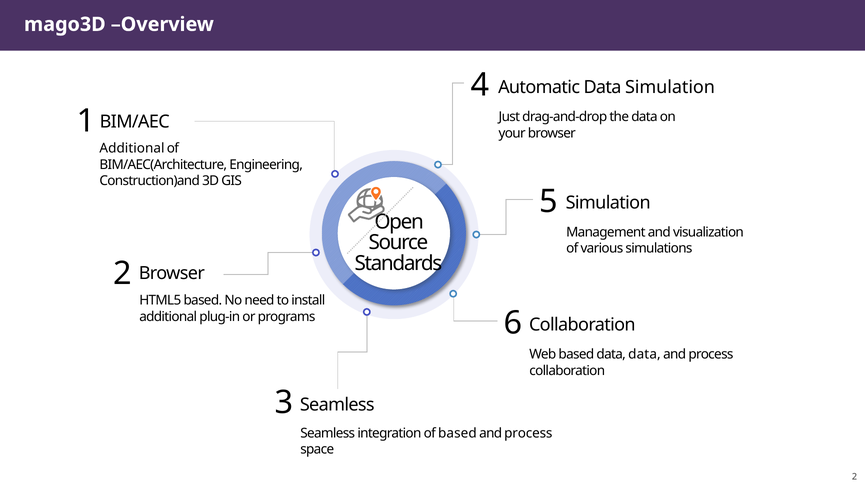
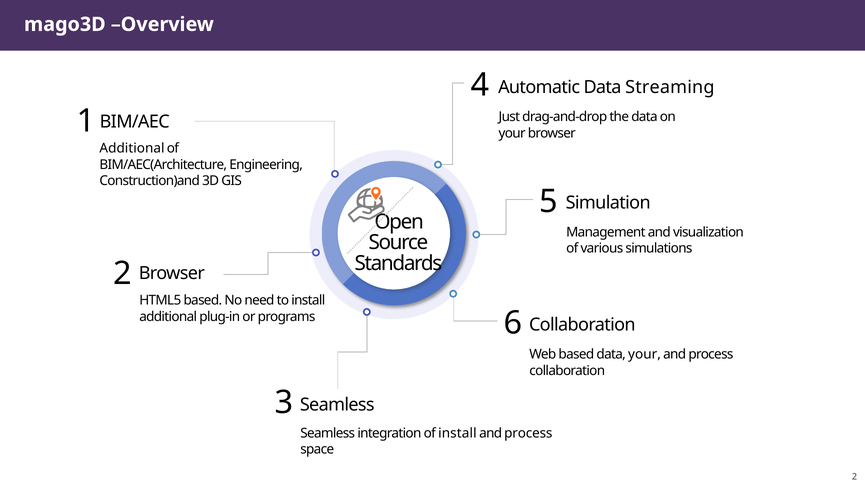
Data Simulation: Simulation -> Streaming
data data: data -> your
of based: based -> install
